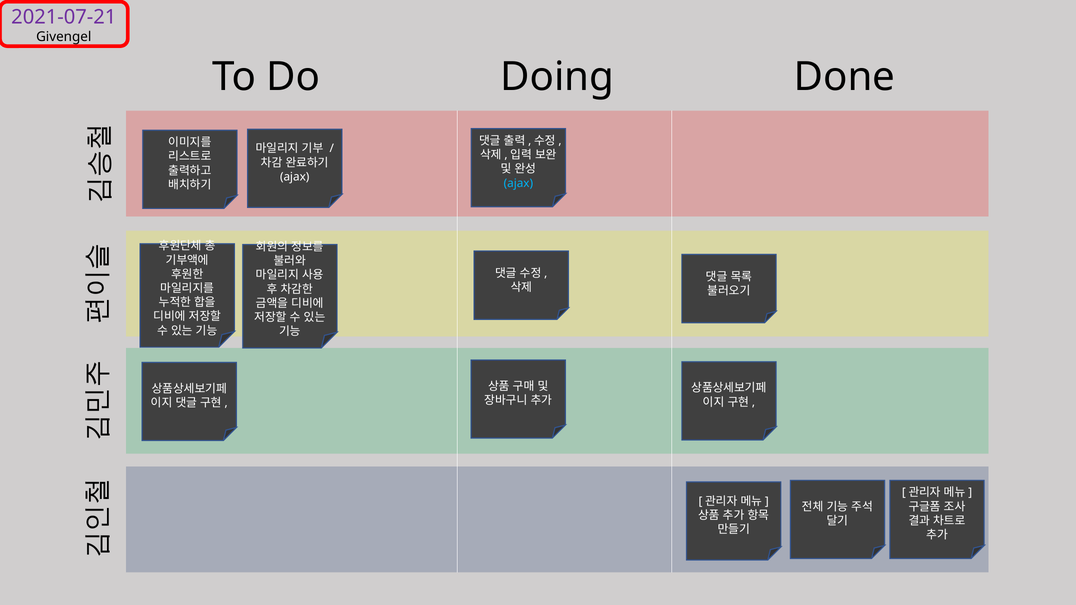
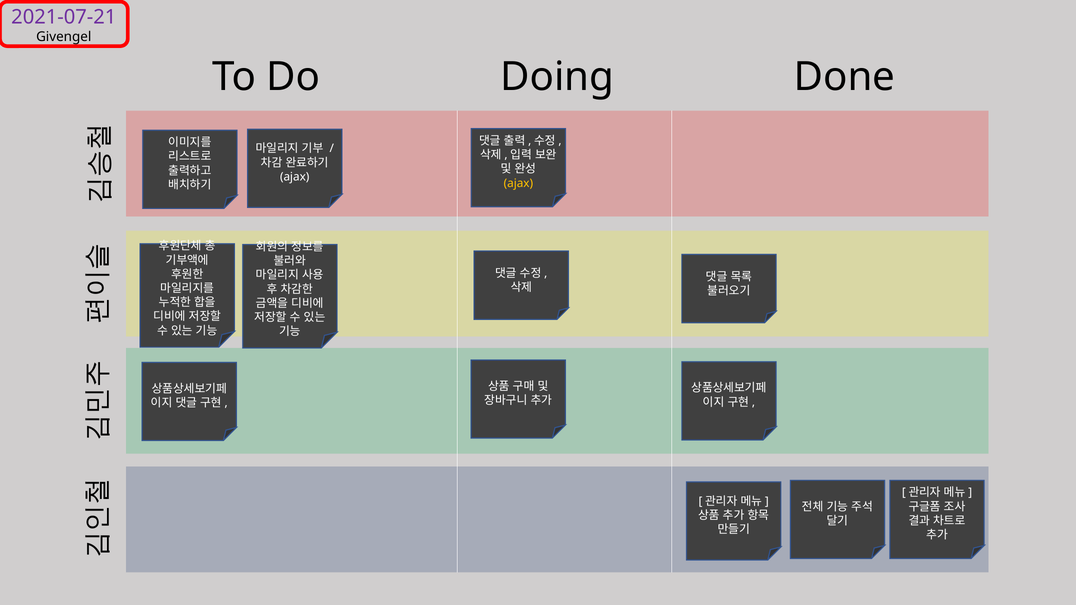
ajax at (518, 183) colour: light blue -> yellow
